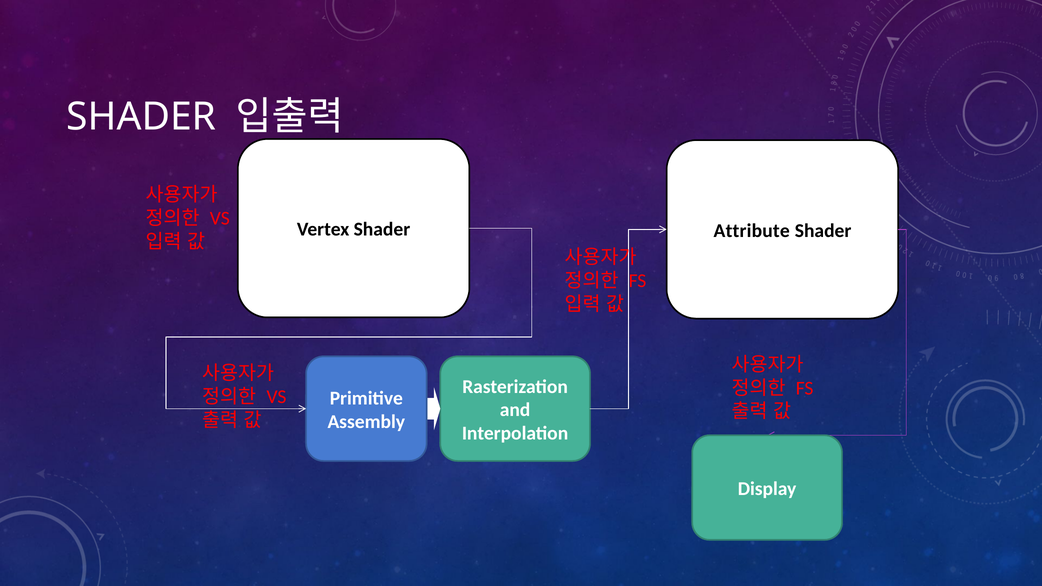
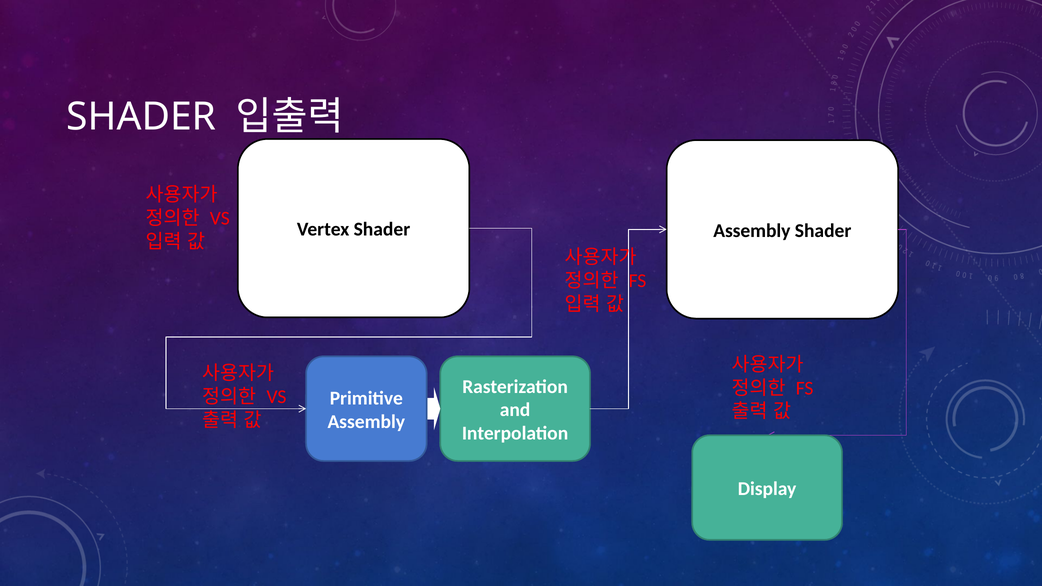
Attribute at (752, 231): Attribute -> Assembly
